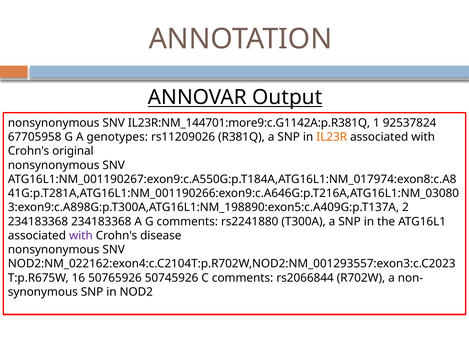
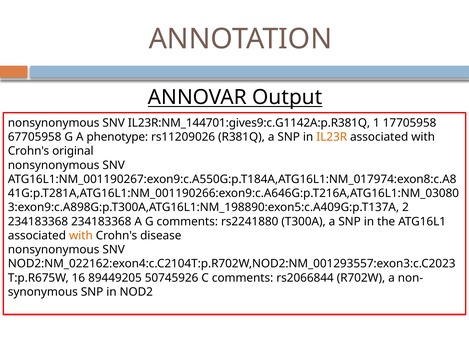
IL23R:NM_144701:more9:c.G1142A:p.R381Q: IL23R:NM_144701:more9:c.G1142A:p.R381Q -> IL23R:NM_144701:gives9:c.G1142A:p.R381Q
92537824: 92537824 -> 17705958
genotypes: genotypes -> phenotype
with at (81, 235) colour: purple -> orange
50765926: 50765926 -> 89449205
